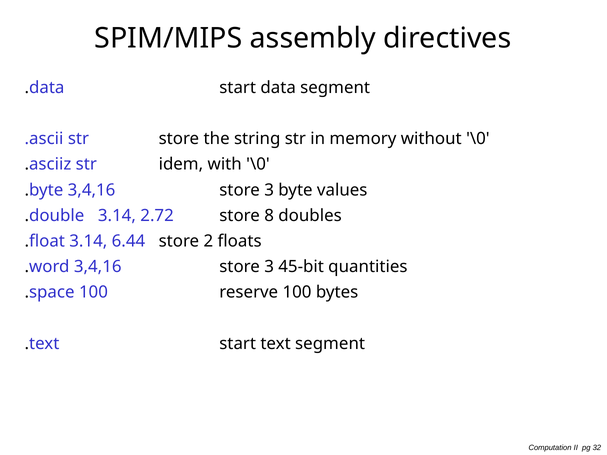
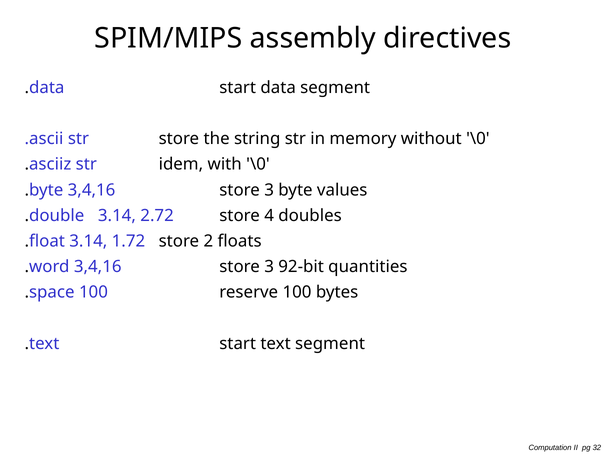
8: 8 -> 4
6.44: 6.44 -> 1.72
45-bit: 45-bit -> 92-bit
